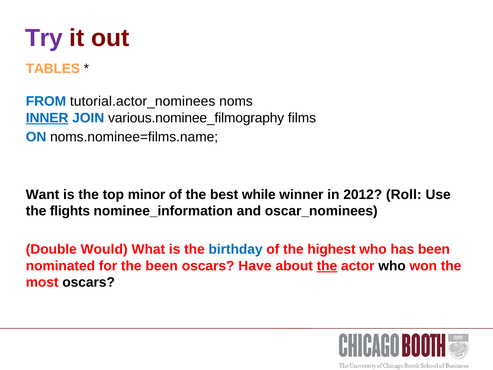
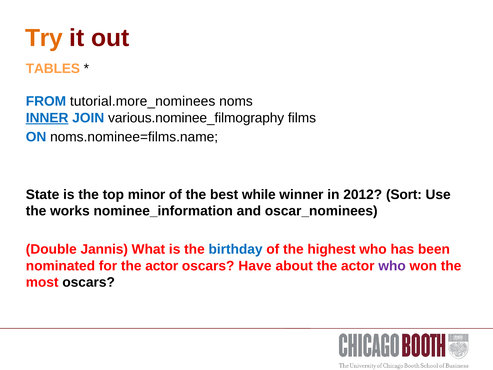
Try colour: purple -> orange
tutorial.actor_nominees: tutorial.actor_nominees -> tutorial.more_nominees
Want: Want -> State
Roll: Roll -> Sort
flights: flights -> works
Would: Would -> Jannis
for the been: been -> actor
the at (327, 266) underline: present -> none
who at (392, 266) colour: black -> purple
